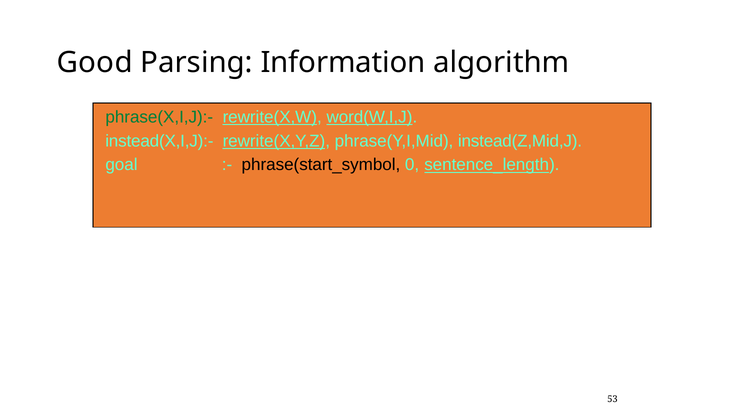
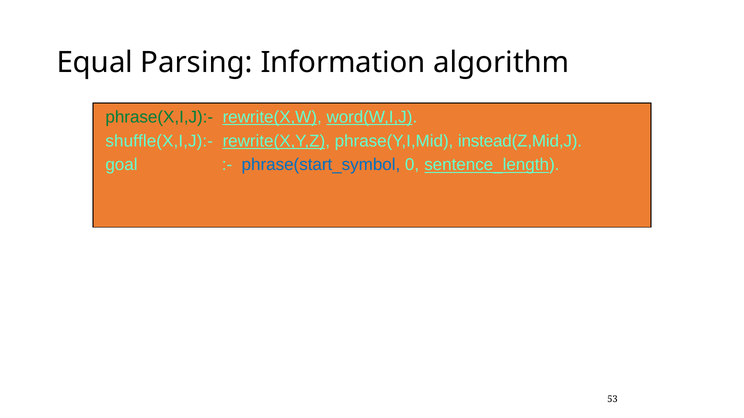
Good: Good -> Equal
instead(X,I,J):-: instead(X,I,J):- -> shuffle(X,I,J):-
phrase(start_symbol colour: black -> blue
